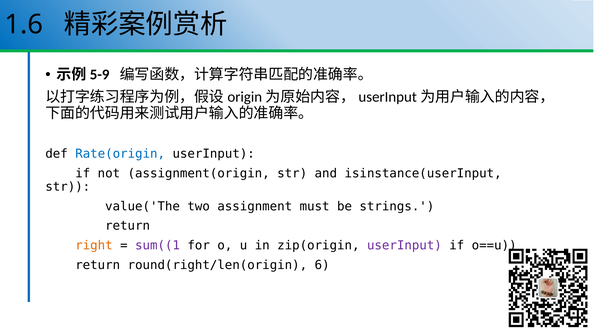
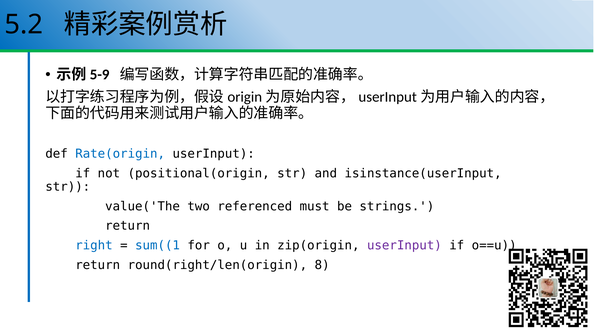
1.6: 1.6 -> 5.2
assignment(origin: assignment(origin -> positional(origin
assignment: assignment -> referenced
right colour: orange -> blue
sum((1 colour: purple -> blue
6: 6 -> 8
